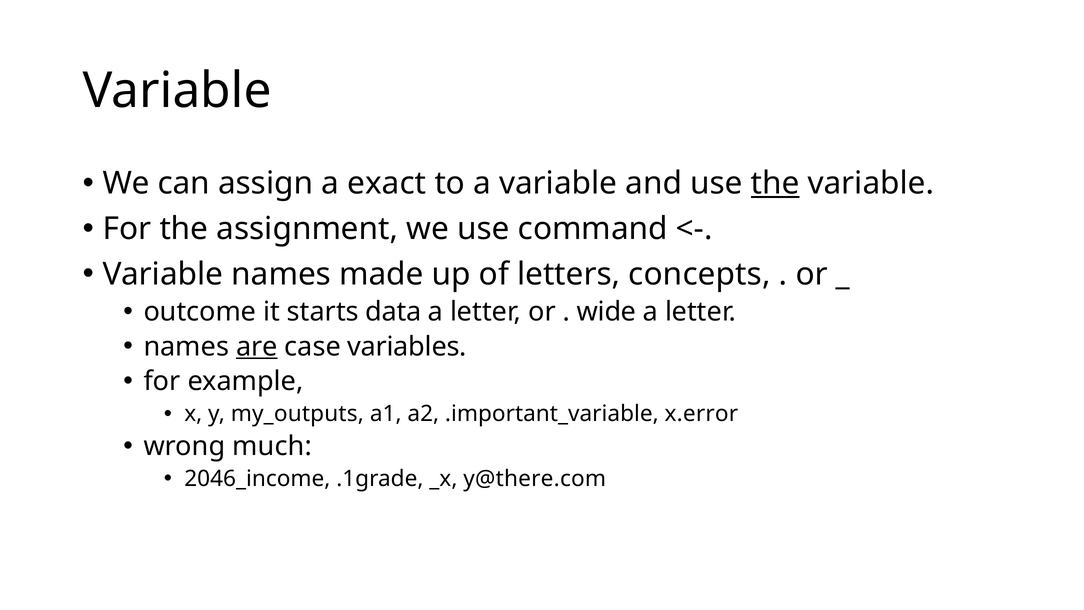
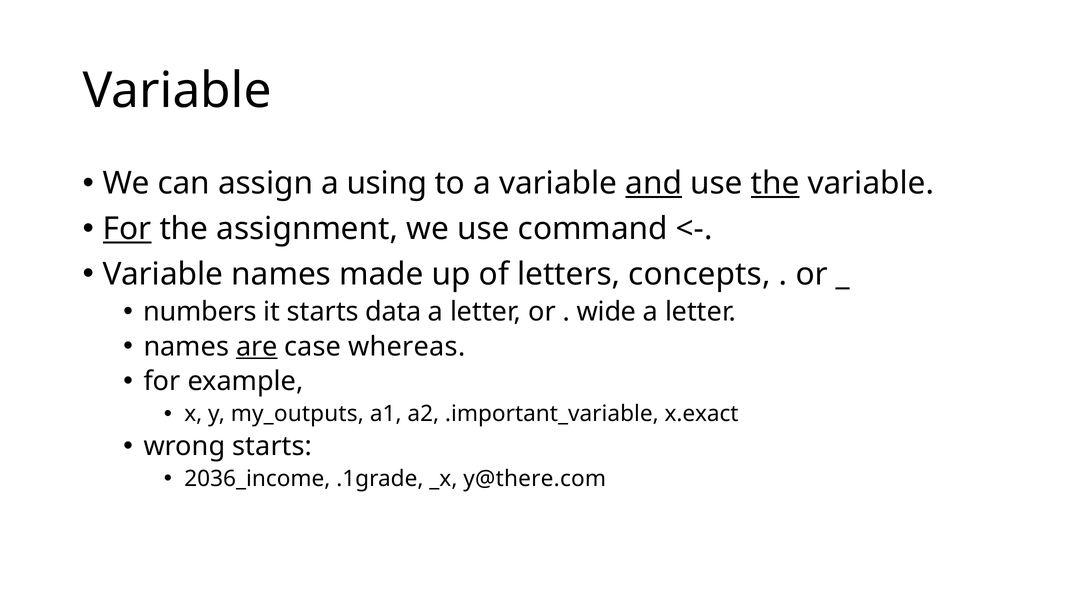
exact: exact -> using
and underline: none -> present
For at (127, 229) underline: none -> present
outcome: outcome -> numbers
variables: variables -> whereas
x.error: x.error -> x.exact
wrong much: much -> starts
2046_income: 2046_income -> 2036_income
